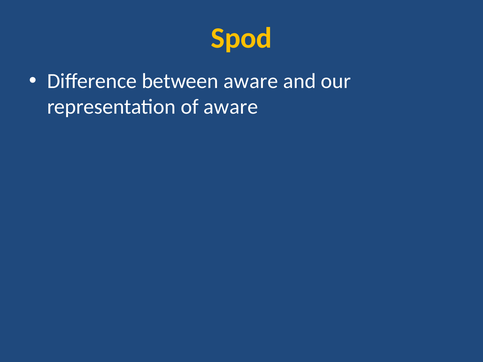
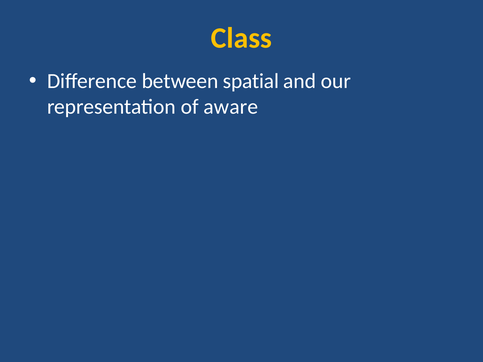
Spod: Spod -> Class
between aware: aware -> spatial
